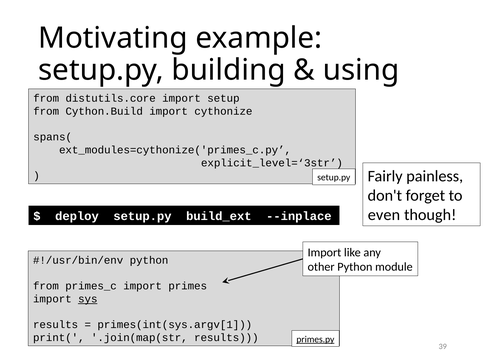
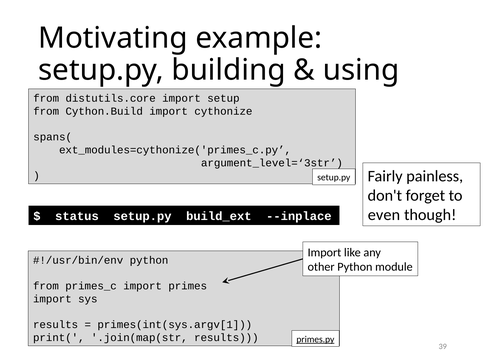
explicit_level=‘3str: explicit_level=‘3str -> argument_level=‘3str
deploy: deploy -> status
sys underline: present -> none
